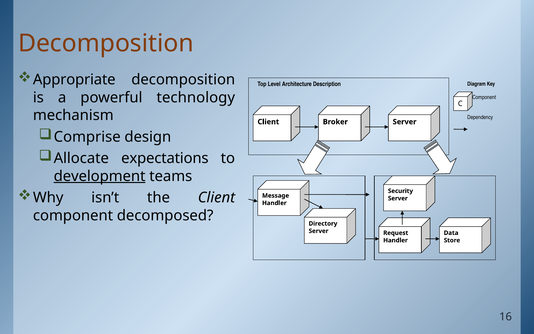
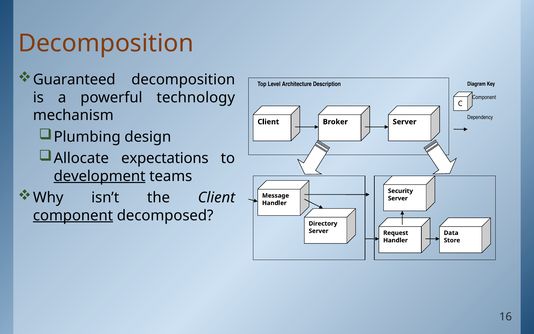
Appropriate: Appropriate -> Guaranteed
Comprise: Comprise -> Plumbing
component at (73, 215) underline: none -> present
